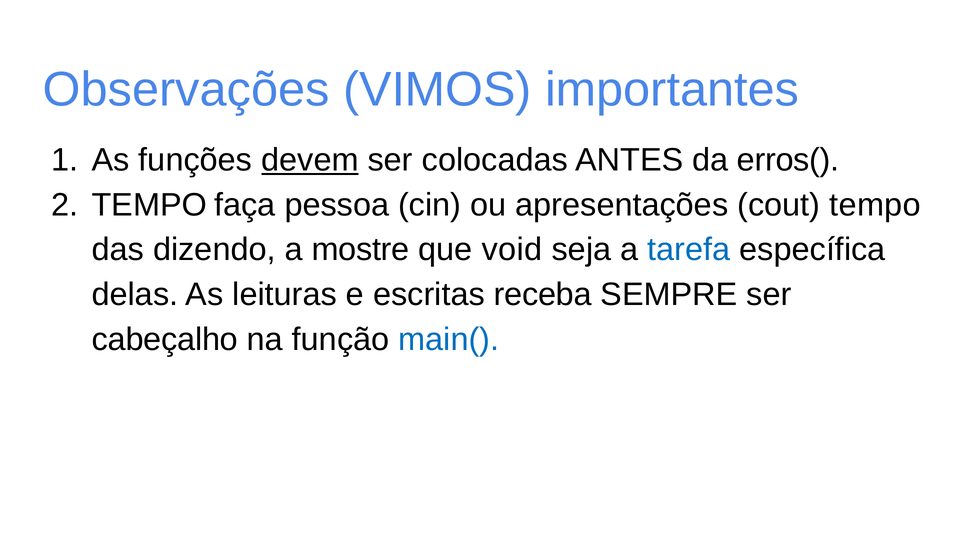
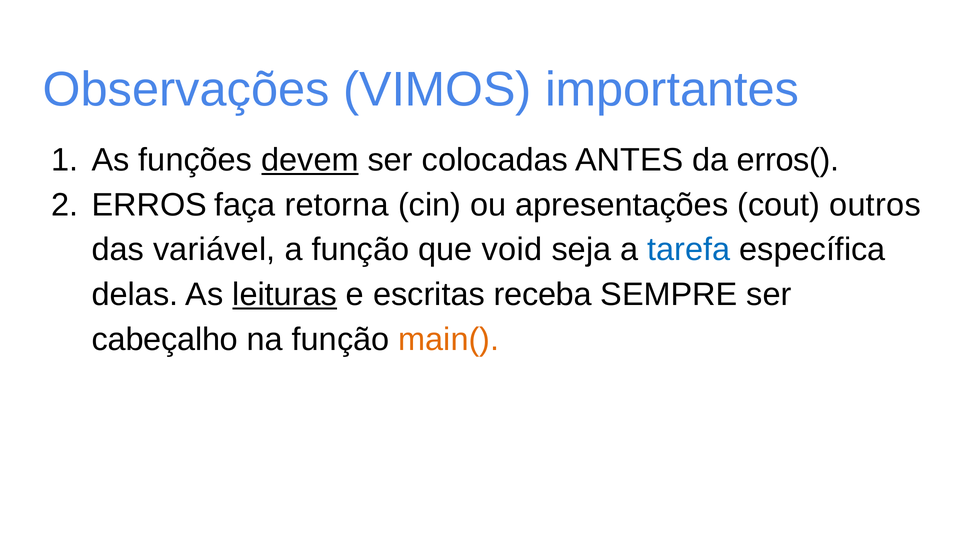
TEMPO at (149, 205): TEMPO -> ERROS
pessoa: pessoa -> retorna
cout tempo: tempo -> outros
dizendo: dizendo -> variável
a mostre: mostre -> função
leituras underline: none -> present
main( colour: blue -> orange
